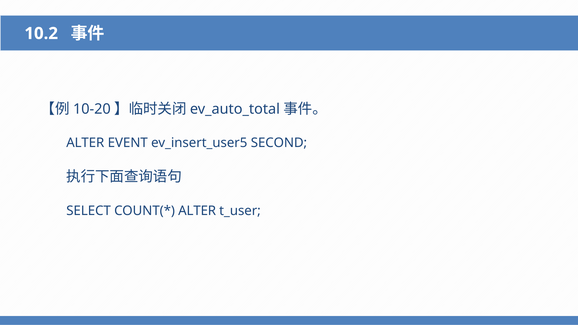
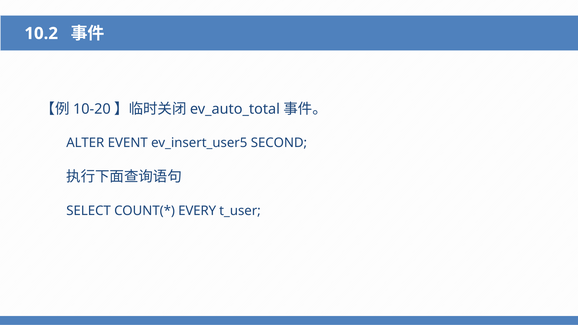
ALTER at (197, 211): ALTER -> EVERY
